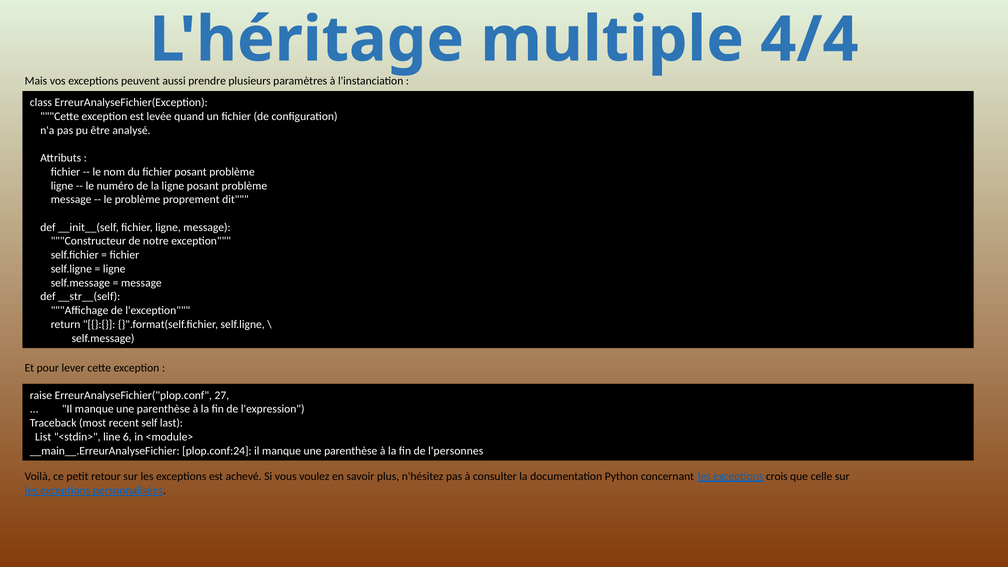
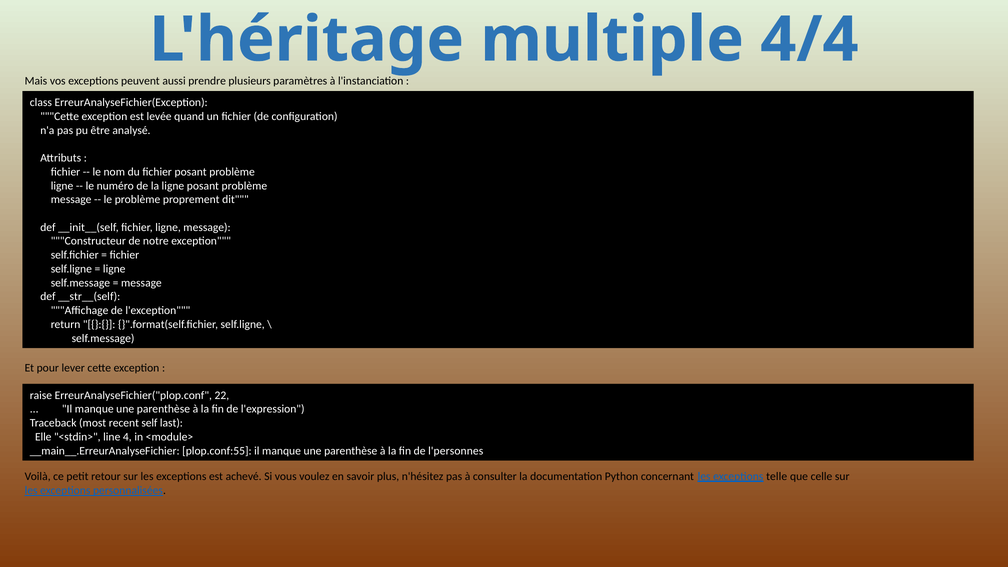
27: 27 -> 22
List: List -> Elle
6: 6 -> 4
plop.conf:24: plop.conf:24 -> plop.conf:55
crois: crois -> telle
